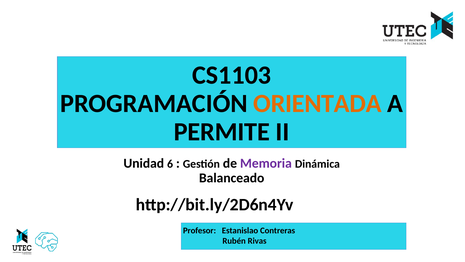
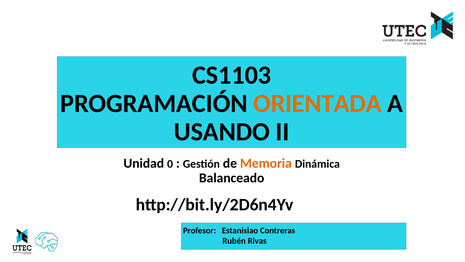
PERMITE: PERMITE -> USANDO
6: 6 -> 0
Memoria colour: purple -> orange
